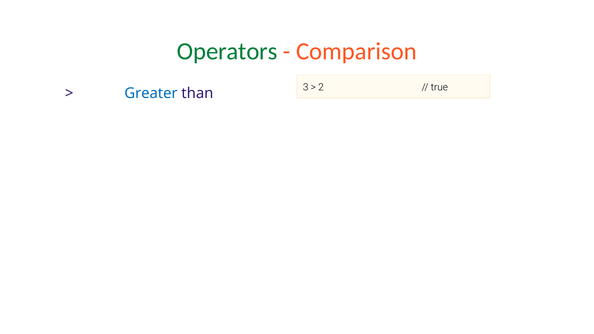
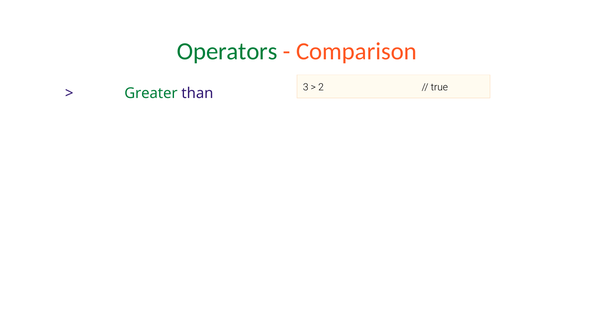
Greater colour: blue -> green
